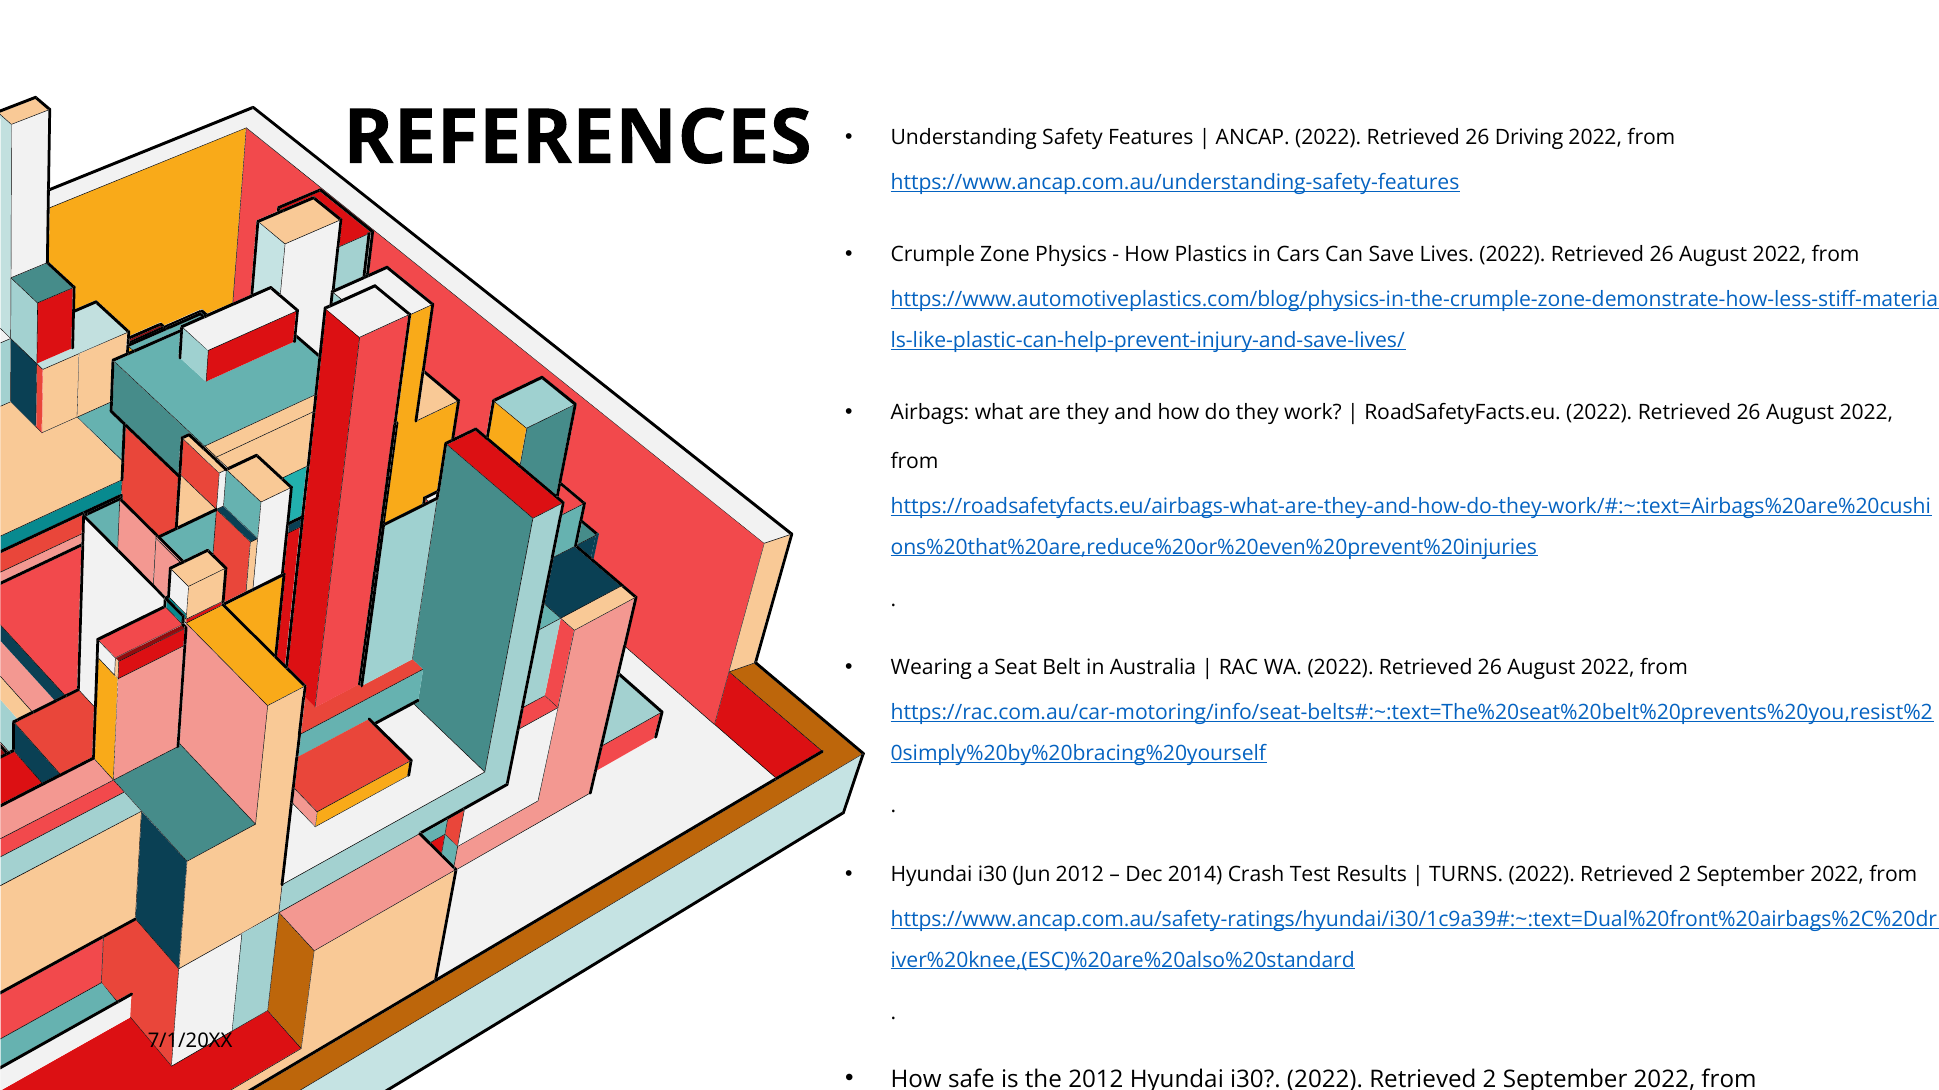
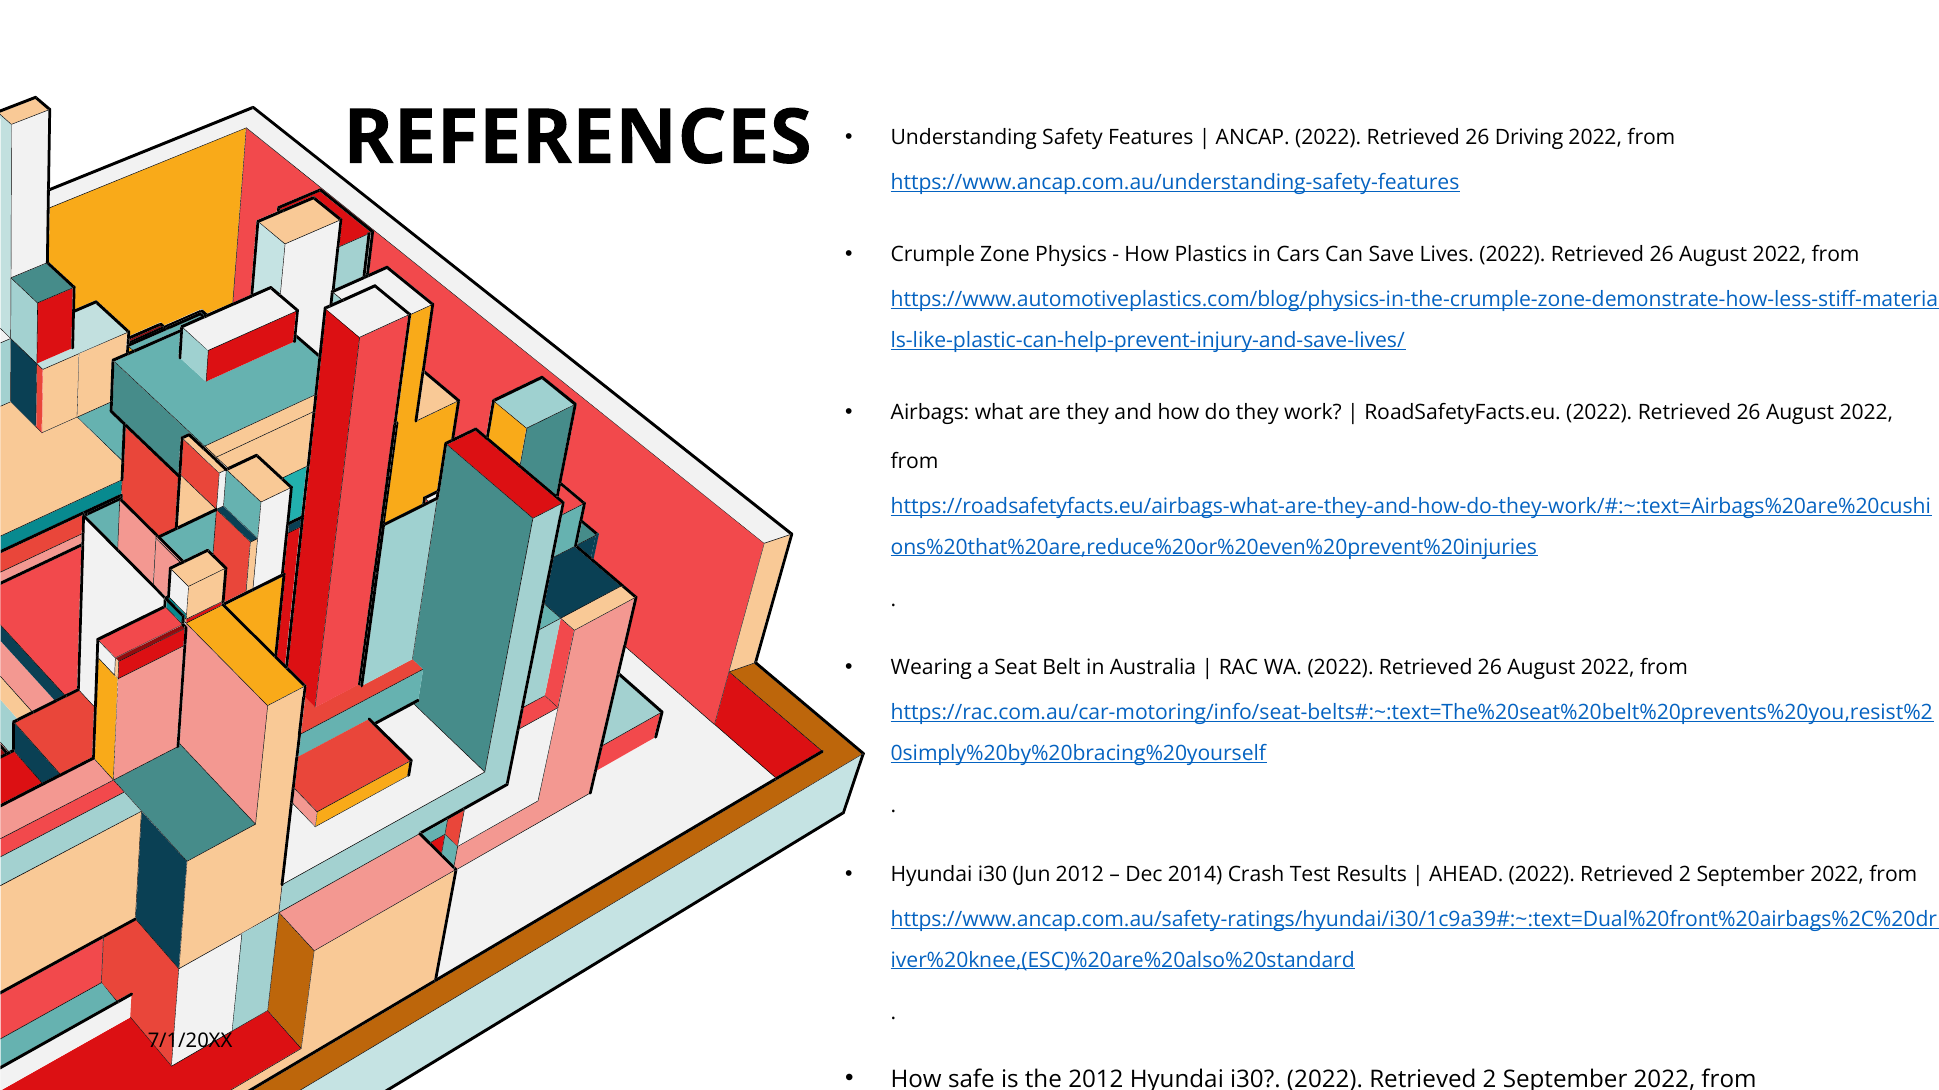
TURNS: TURNS -> AHEAD
